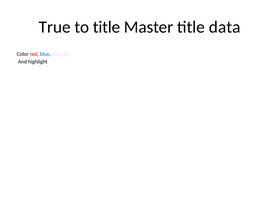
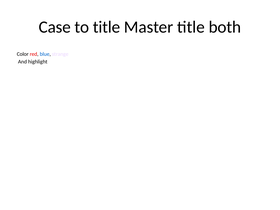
True: True -> Case
data: data -> both
